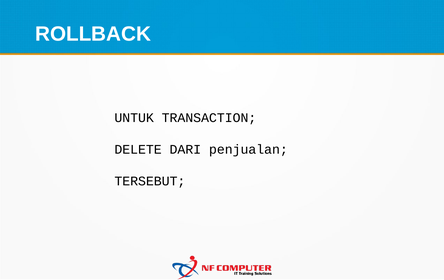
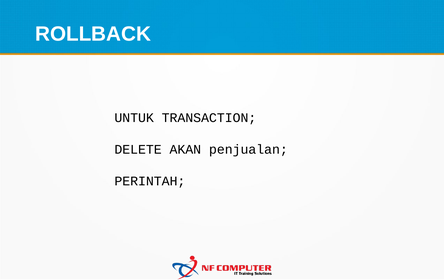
DARI: DARI -> AKAN
TERSEBUT: TERSEBUT -> PERINTAH
